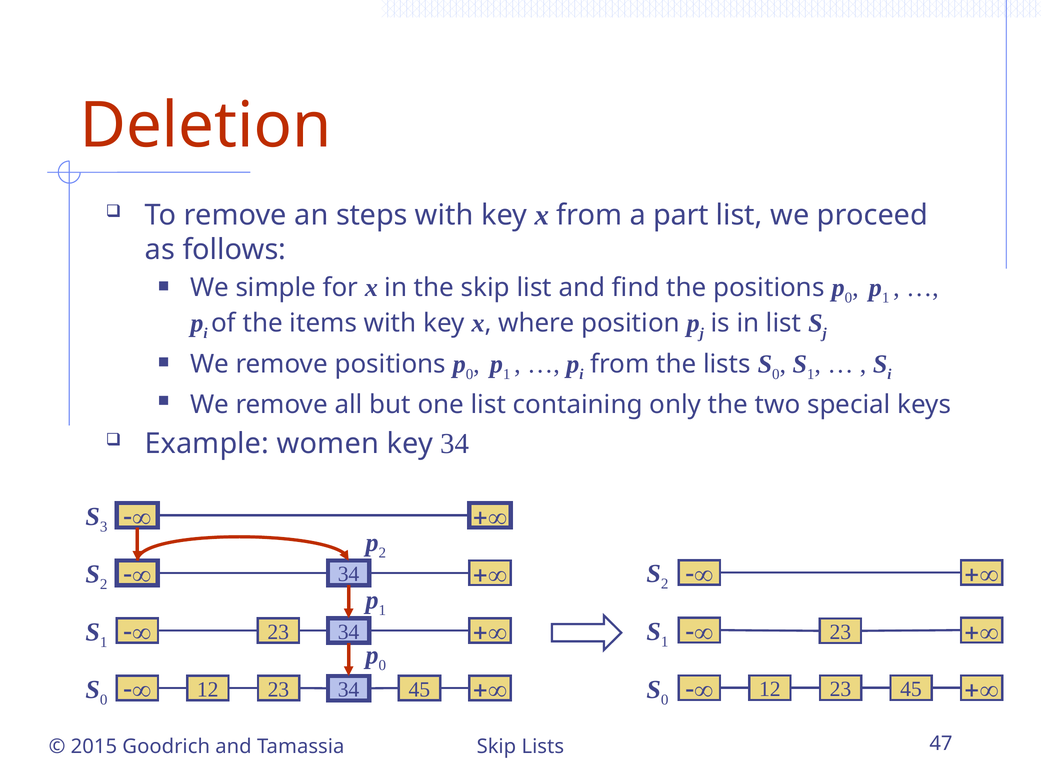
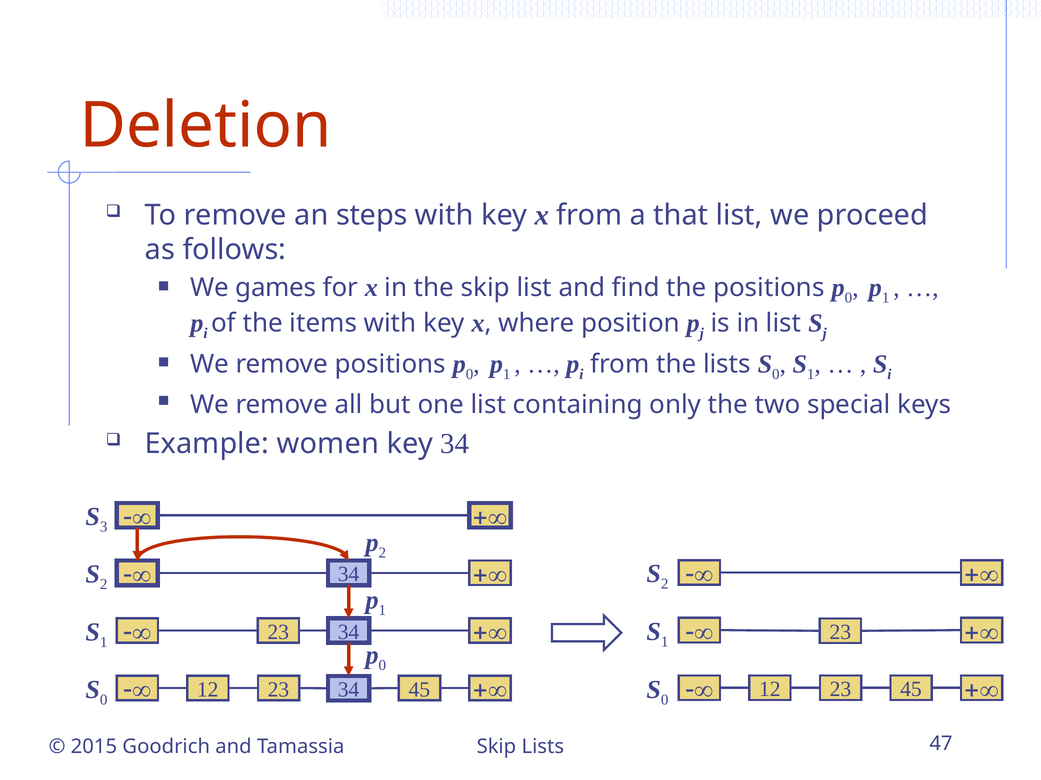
part: part -> that
simple: simple -> games
